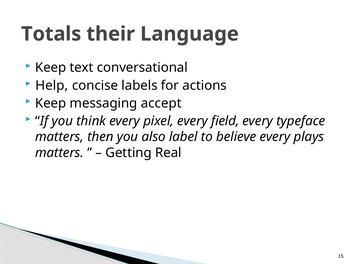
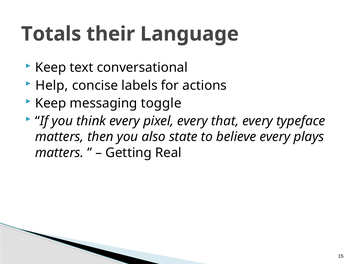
accept: accept -> toggle
field: field -> that
label: label -> state
